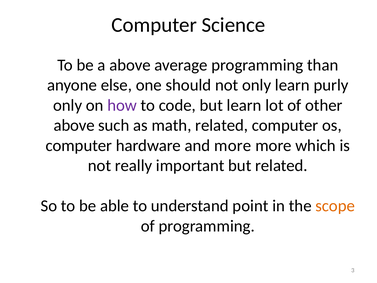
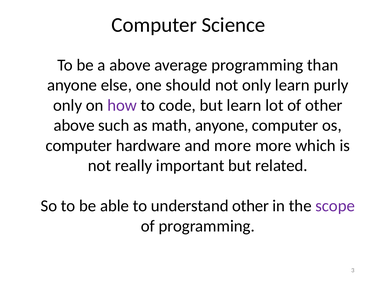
math related: related -> anyone
understand point: point -> other
scope colour: orange -> purple
